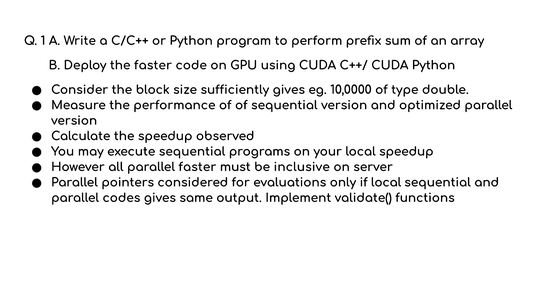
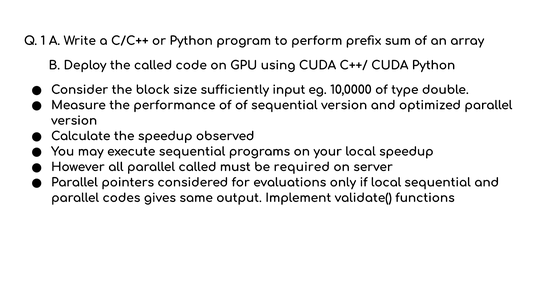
the faster: faster -> called
sufficiently gives: gives -> input
parallel faster: faster -> called
inclusive: inclusive -> required
